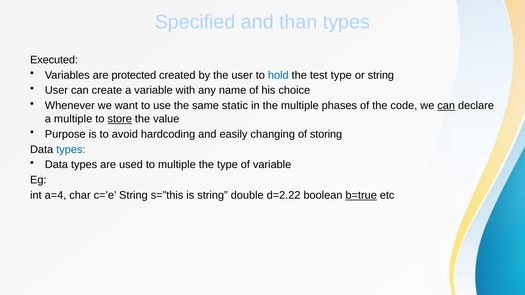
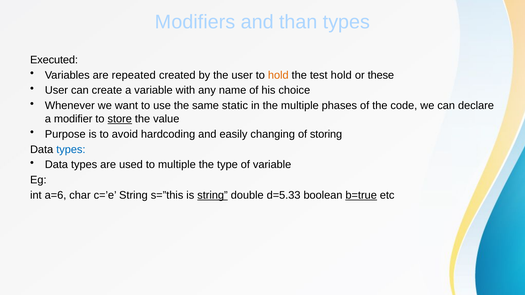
Specified: Specified -> Modifiers
protected: protected -> repeated
hold at (278, 75) colour: blue -> orange
test type: type -> hold
or string: string -> these
can at (446, 106) underline: present -> none
a multiple: multiple -> modifier
a=4: a=4 -> a=6
string at (212, 196) underline: none -> present
d=2.22: d=2.22 -> d=5.33
